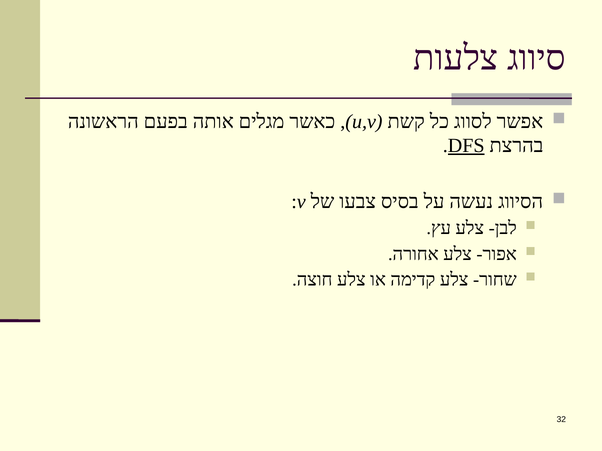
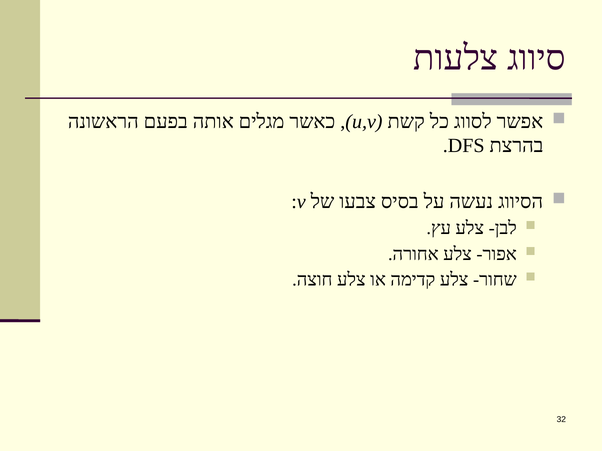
DFS underline: present -> none
